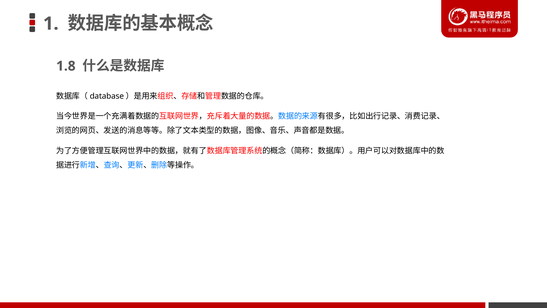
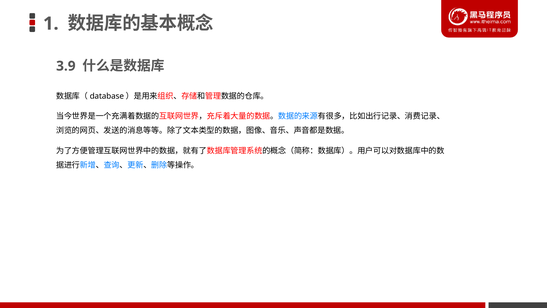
1.8: 1.8 -> 3.9
